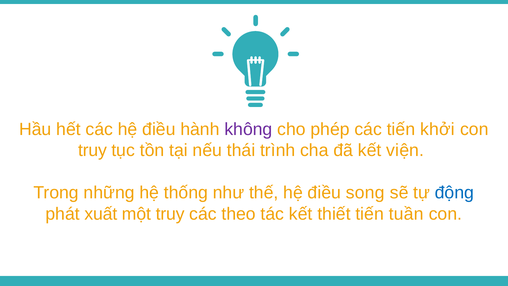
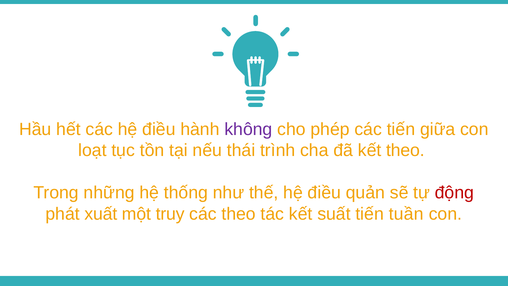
khởi: khởi -> giữa
truy at (93, 150): truy -> loạt
kết viện: viện -> theo
song: song -> quản
động colour: blue -> red
thiết: thiết -> suất
